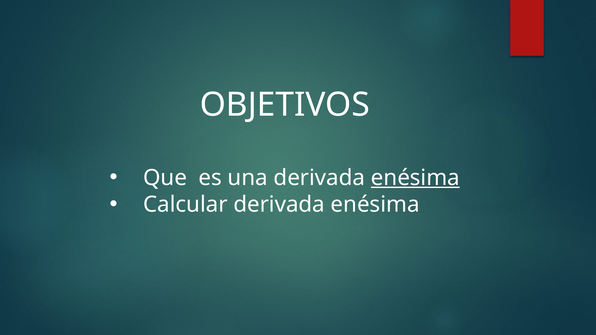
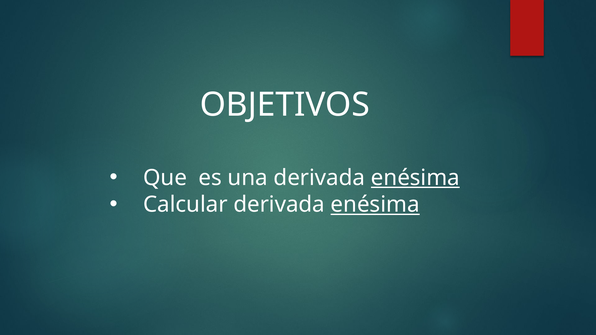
enésima at (375, 205) underline: none -> present
